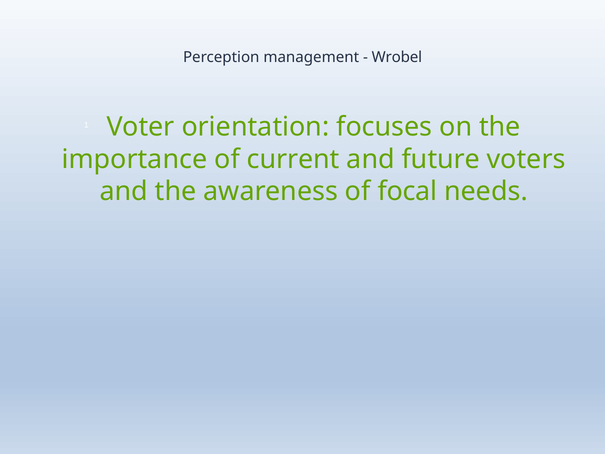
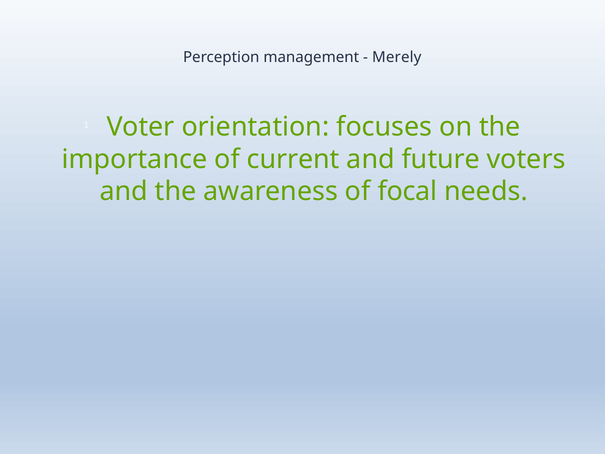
Wrobel: Wrobel -> Merely
